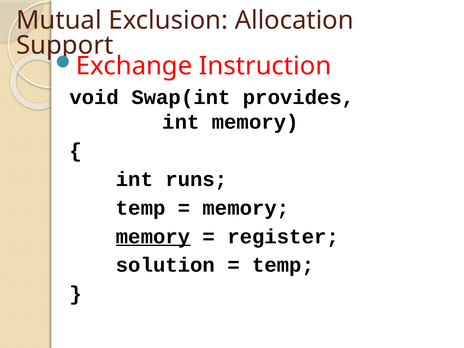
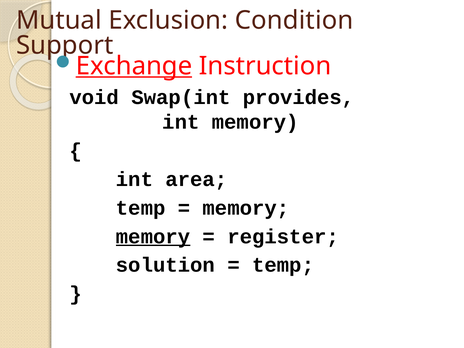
Allocation: Allocation -> Condition
Exchange underline: none -> present
runs: runs -> area
